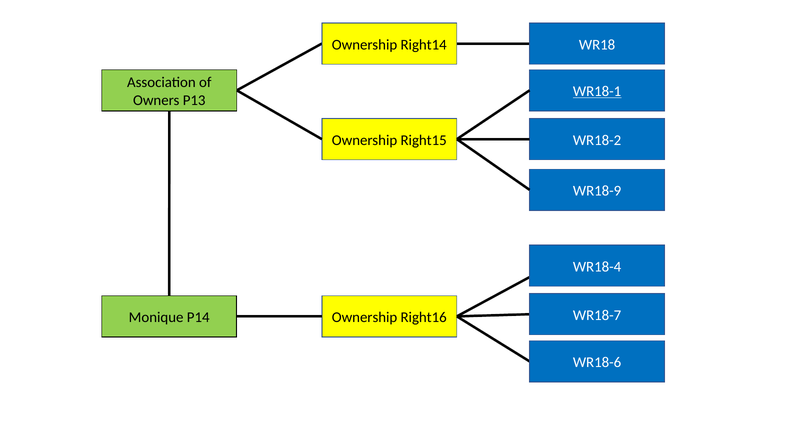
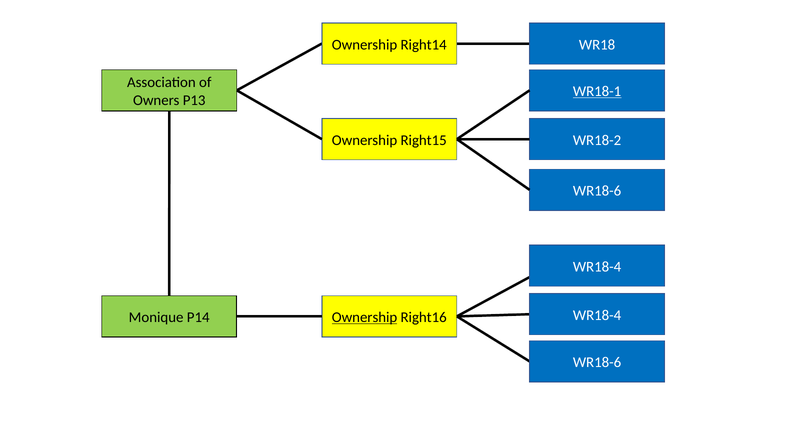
WR18-9 at (597, 191): WR18-9 -> WR18-6
WR18-7 at (597, 315): WR18-7 -> WR18-4
Ownership at (365, 317) underline: none -> present
